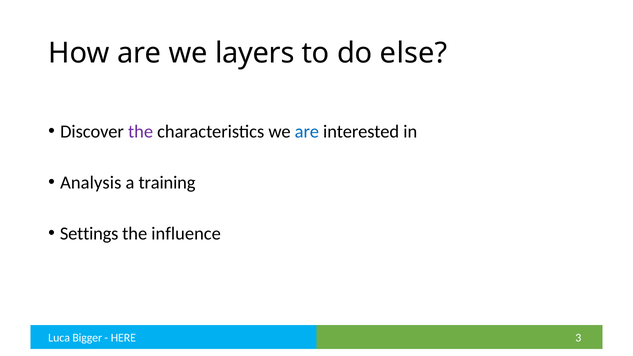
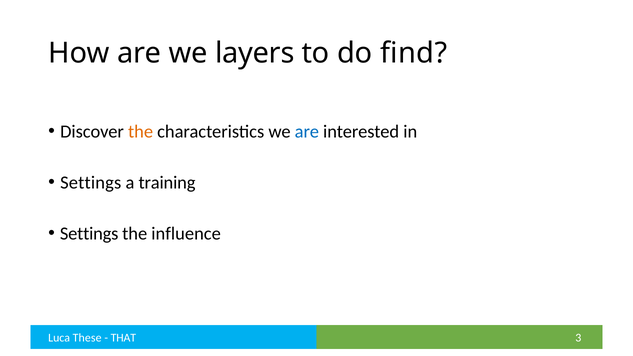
else: else -> find
the at (141, 132) colour: purple -> orange
Analysis at (91, 183): Analysis -> Settings
Bigger: Bigger -> These
HERE: HERE -> THAT
